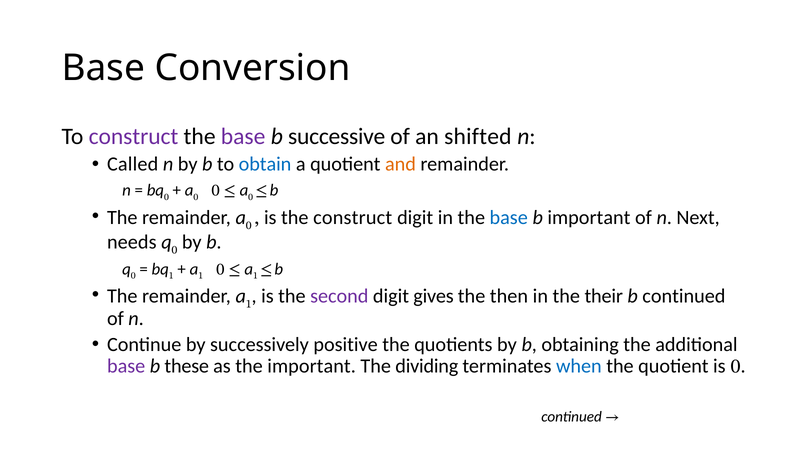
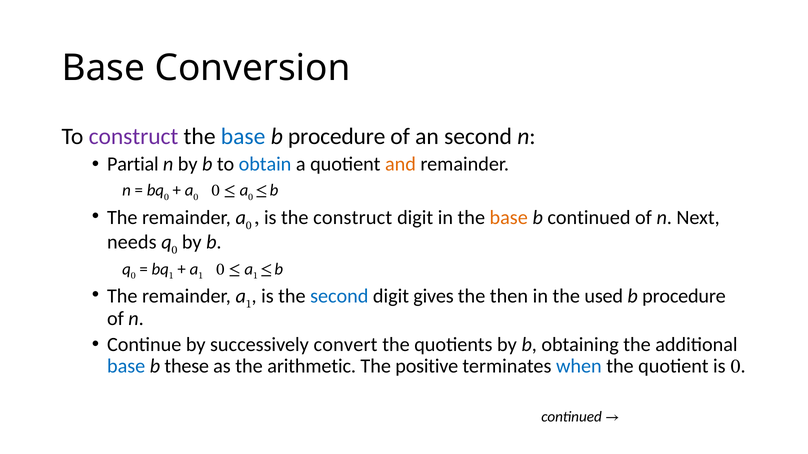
base at (243, 137) colour: purple -> blue
successive at (337, 137): successive -> procedure
an shifted: shifted -> second
Called: Called -> Partial
base at (509, 218) colour: blue -> orange
b important: important -> continued
second at (339, 296) colour: purple -> blue
their: their -> used
continued at (684, 296): continued -> procedure
positive: positive -> convert
base at (126, 367) colour: purple -> blue
the important: important -> arithmetic
dividing: dividing -> positive
